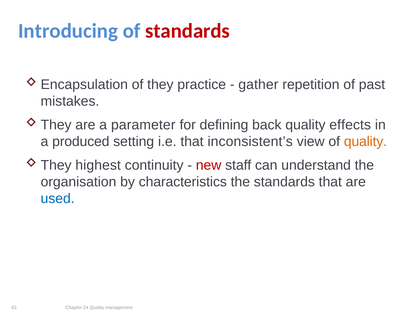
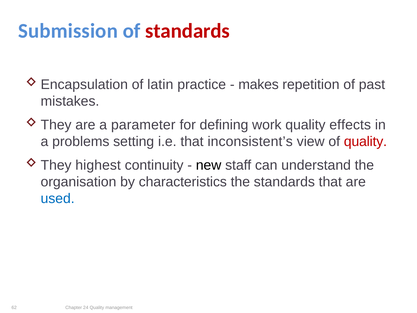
Introducing: Introducing -> Submission
they: they -> latin
gather: gather -> makes
back: back -> work
produced: produced -> problems
quality at (365, 141) colour: orange -> red
new colour: red -> black
